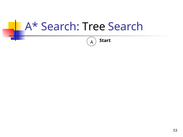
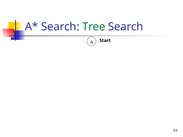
Tree colour: black -> green
